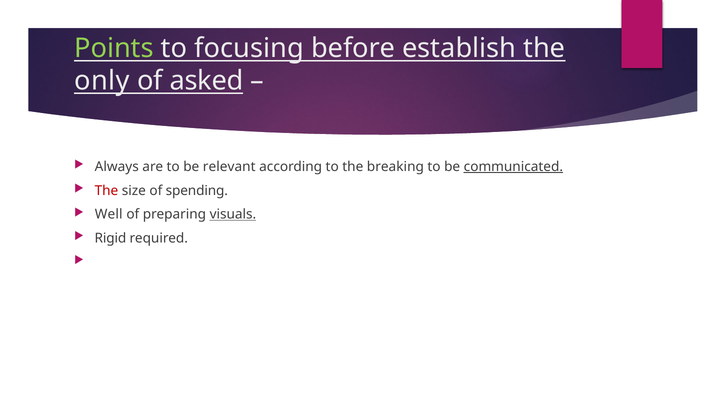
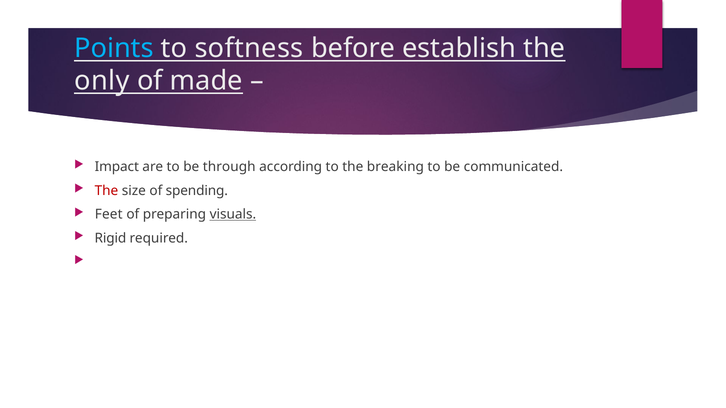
Points colour: light green -> light blue
focusing: focusing -> softness
asked: asked -> made
Always: Always -> Impact
relevant: relevant -> through
communicated underline: present -> none
Well: Well -> Feet
